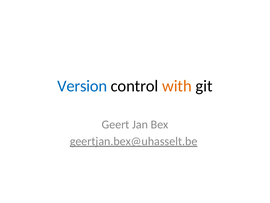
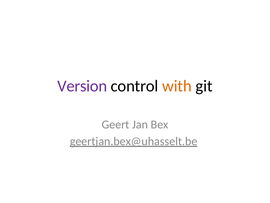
Version colour: blue -> purple
